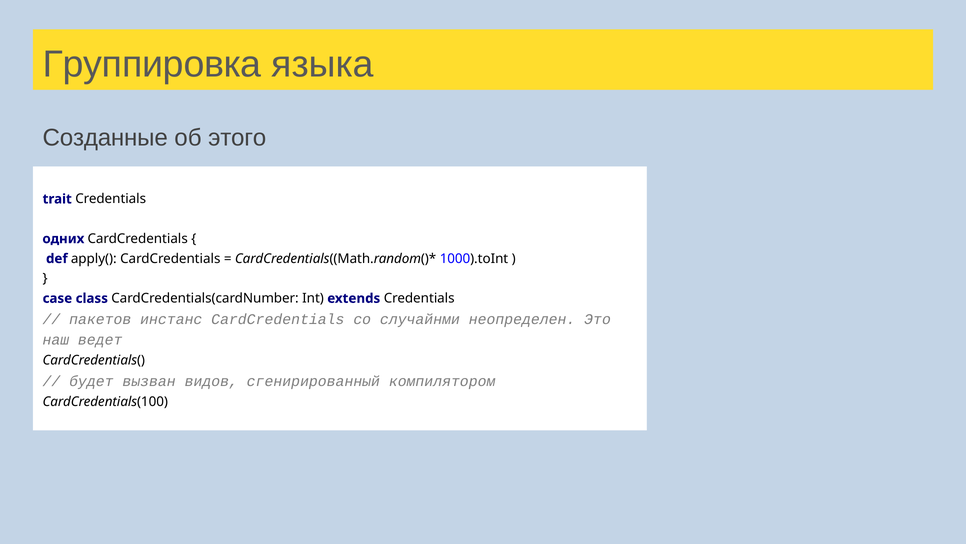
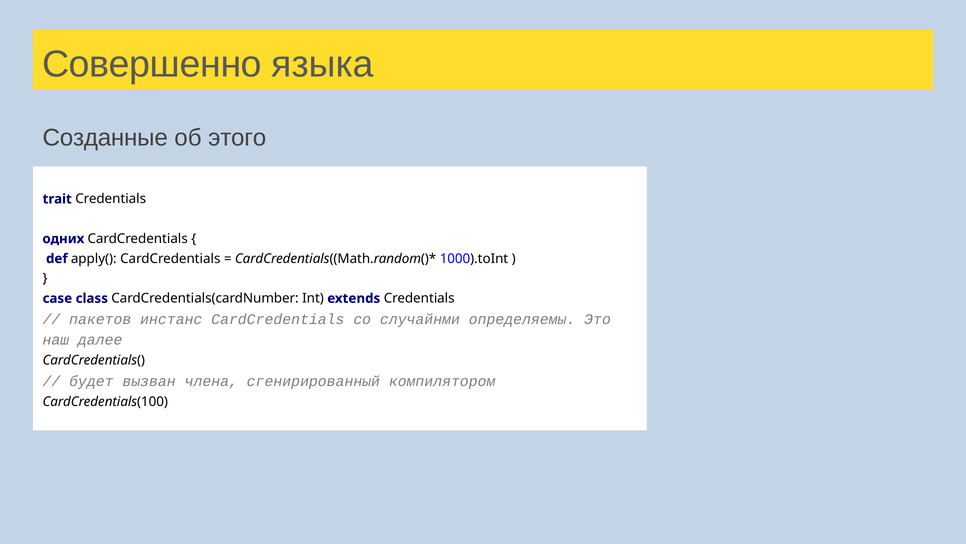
Группировка: Группировка -> Совершенно
неопределен: неопределен -> определяемы
ведет: ведет -> далее
видов: видов -> члена
